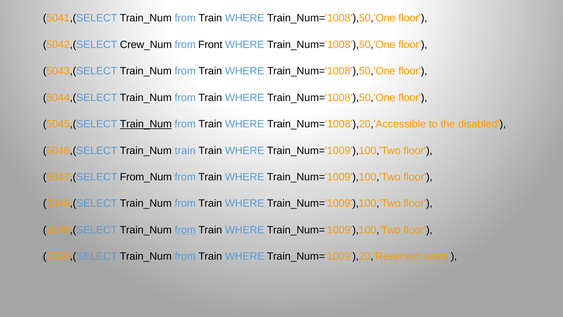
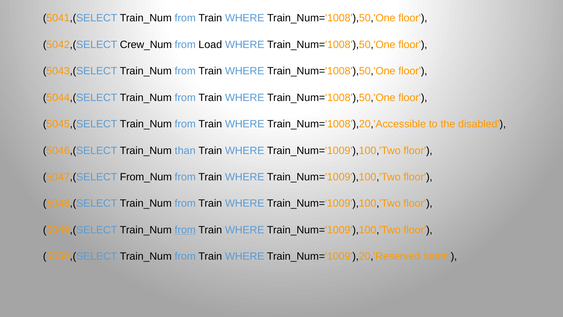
Front: Front -> Load
Train_Num at (146, 124) underline: present -> none
Train_Num train: train -> than
